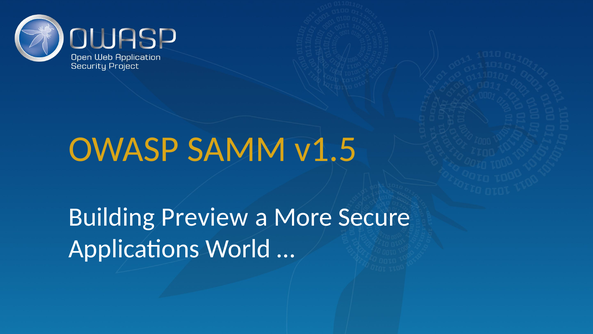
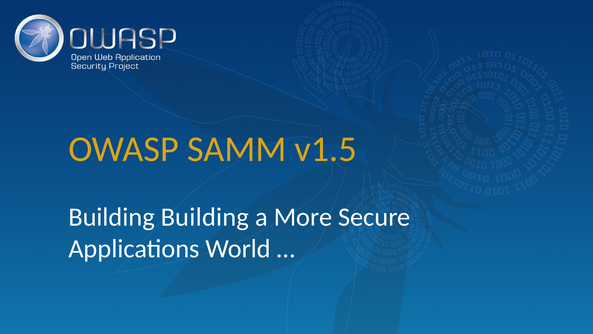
Building Preview: Preview -> Building
